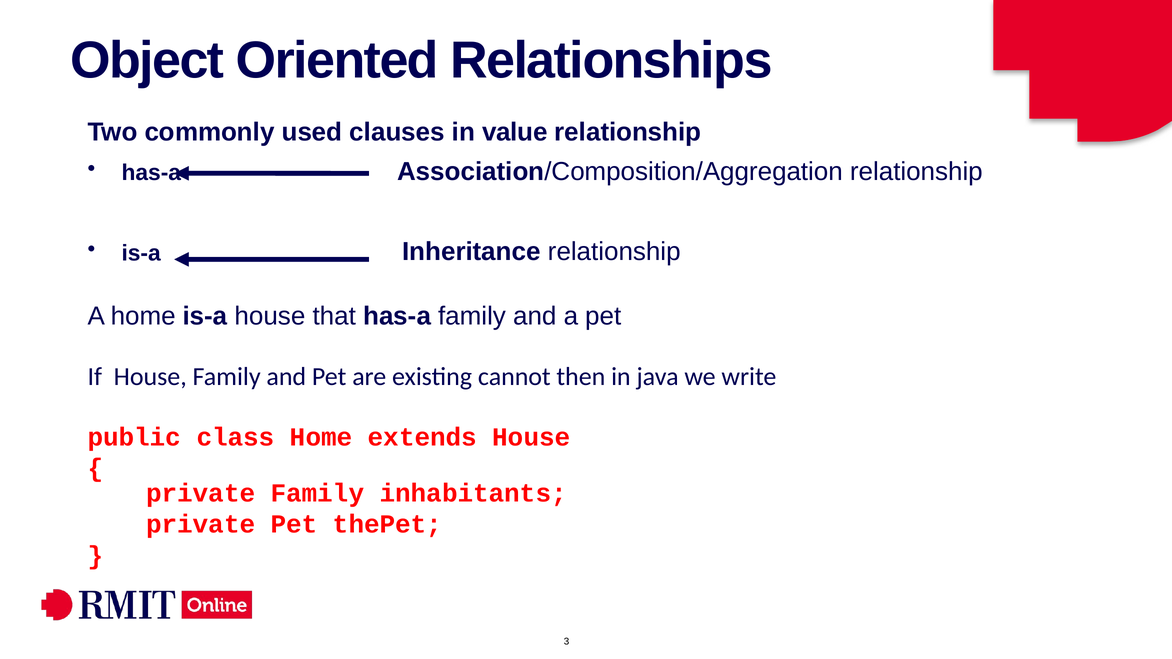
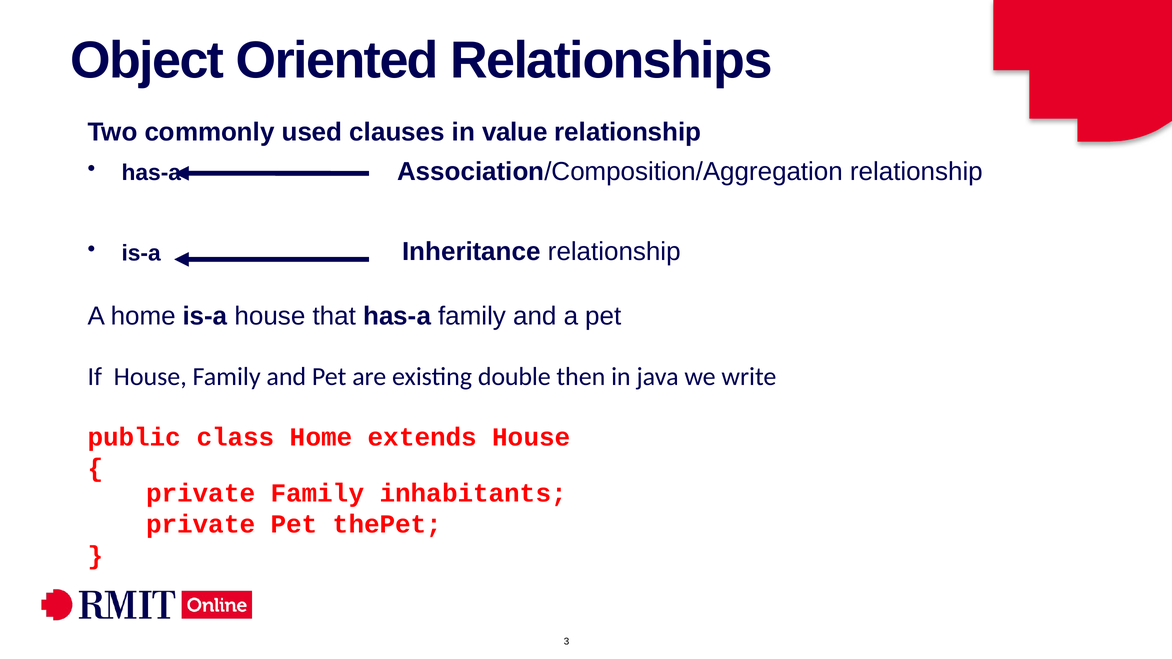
cannot: cannot -> double
